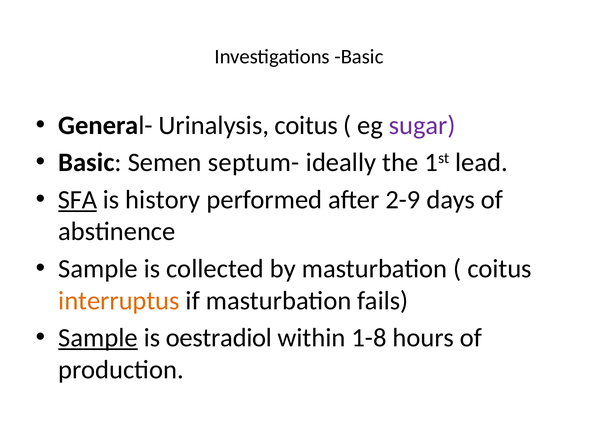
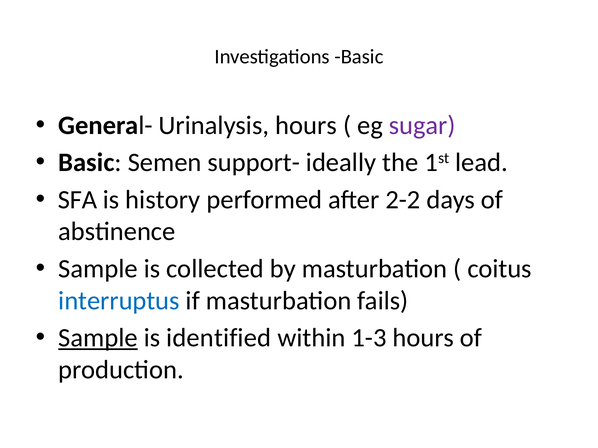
Urinalysis coitus: coitus -> hours
septum-: septum- -> support-
SFA underline: present -> none
2-9: 2-9 -> 2-2
interruptus colour: orange -> blue
oestradiol: oestradiol -> identified
1-8: 1-8 -> 1-3
